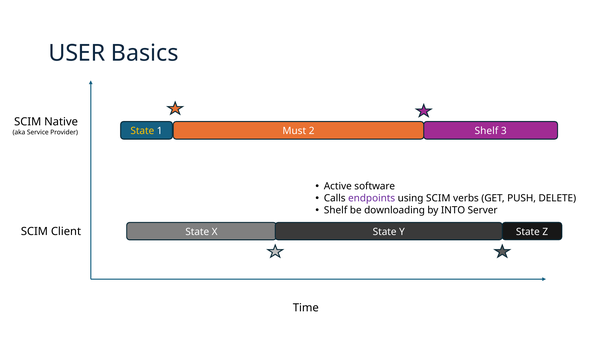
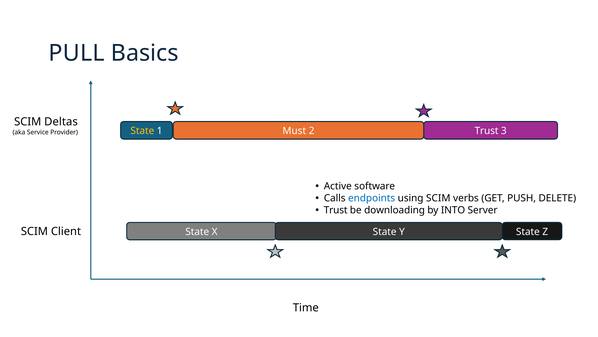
USER: USER -> PULL
Native: Native -> Deltas
2 Shelf: Shelf -> Trust
endpoints colour: purple -> blue
Shelf at (336, 210): Shelf -> Trust
